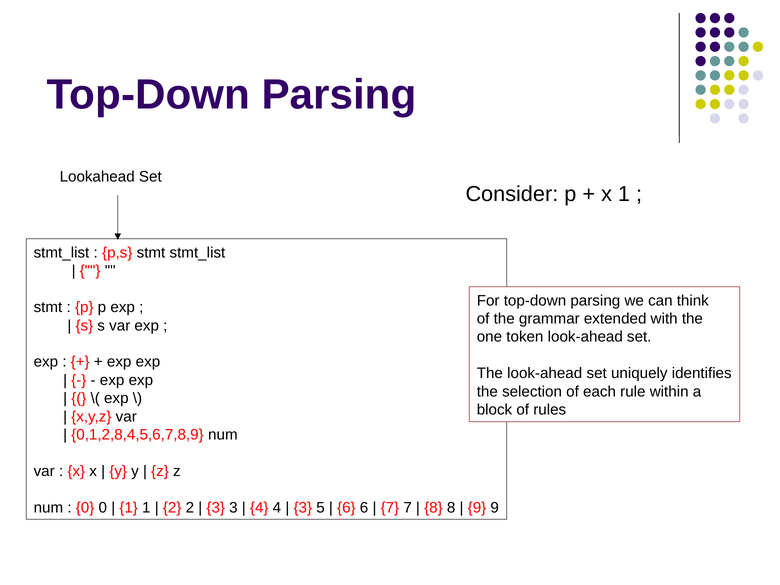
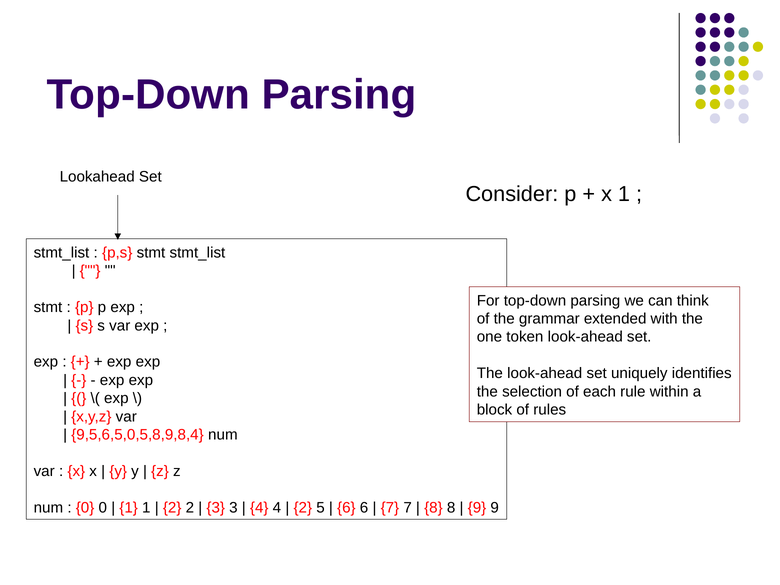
0,1,2,8,4,5,6,7,8,9: 0,1,2,8,4,5,6,7,8,9 -> 9,5,6,5,0,5,8,9,8,4
3 at (303, 508): 3 -> 2
